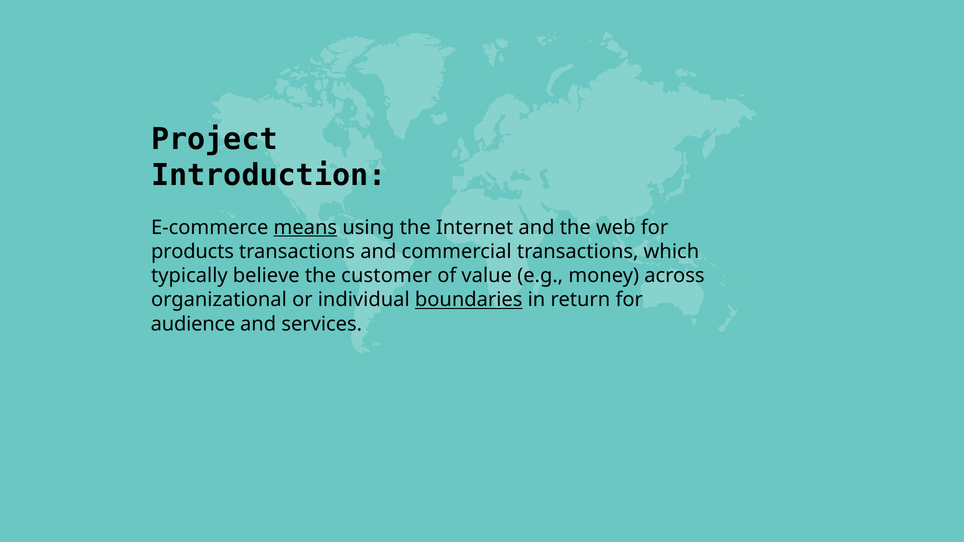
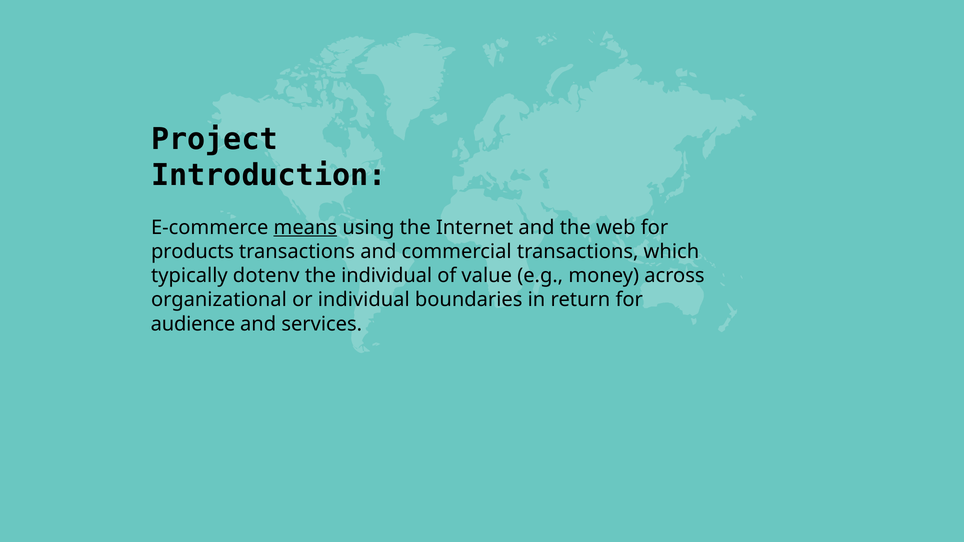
believe: believe -> dotenv
the customer: customer -> individual
boundaries underline: present -> none
